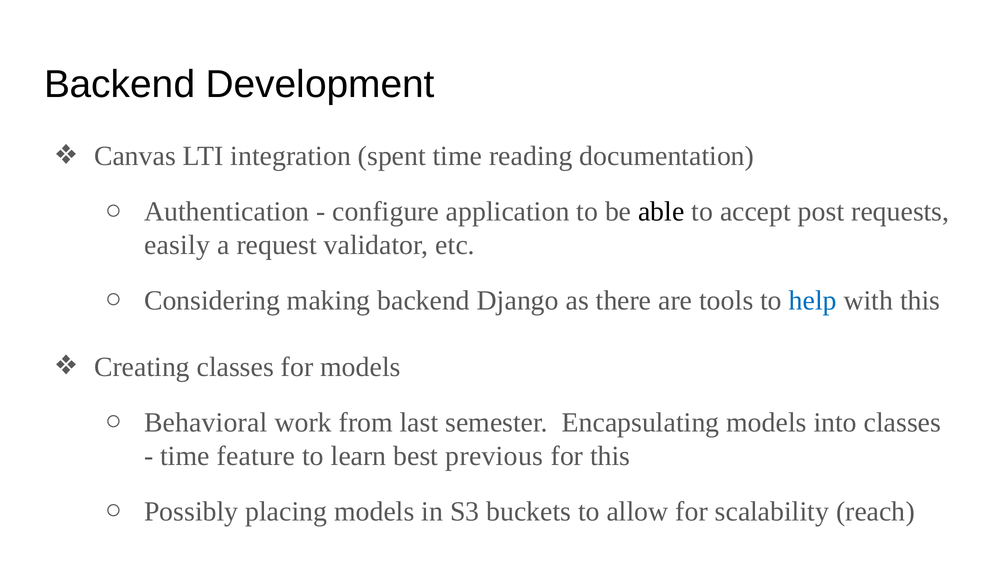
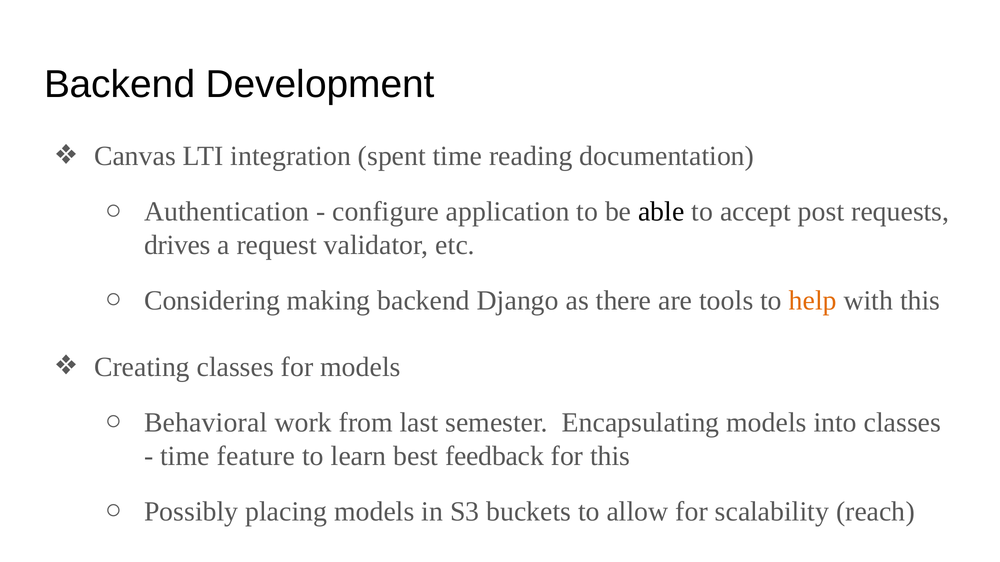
easily: easily -> drives
help colour: blue -> orange
previous: previous -> feedback
